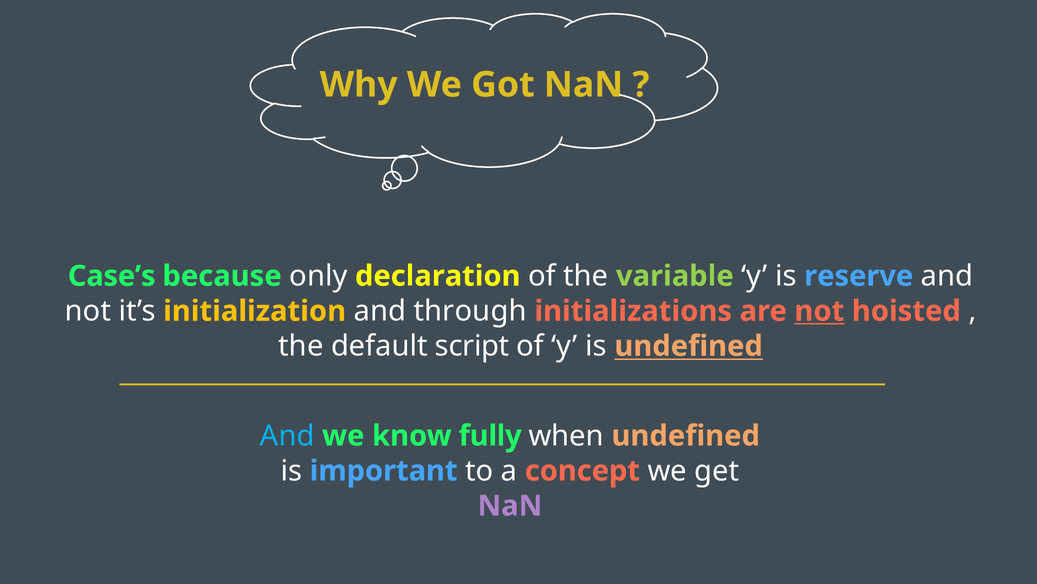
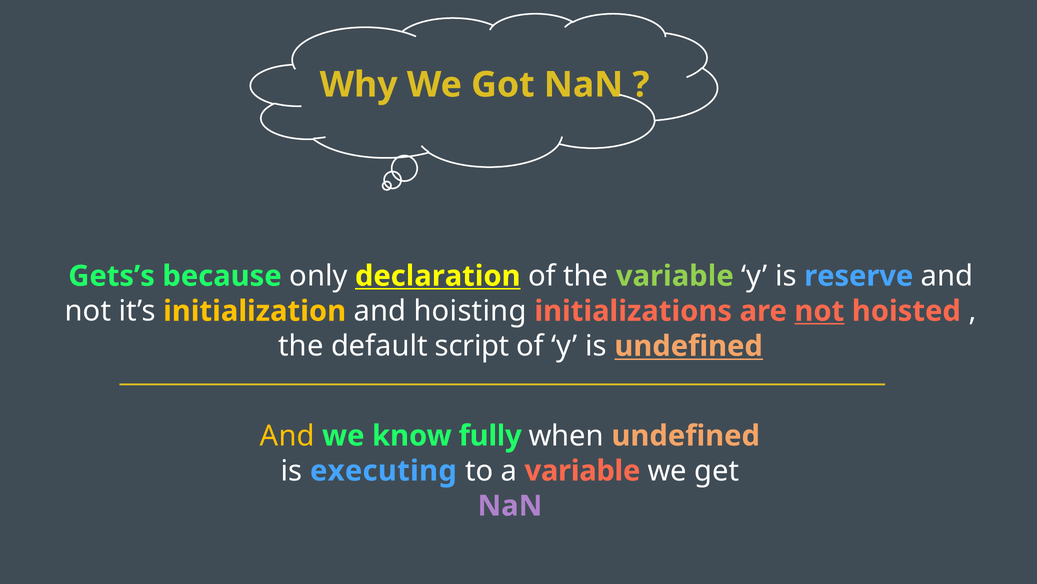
Case’s: Case’s -> Gets’s
declaration underline: none -> present
through: through -> hoisting
And at (287, 435) colour: light blue -> yellow
important: important -> executing
a concept: concept -> variable
